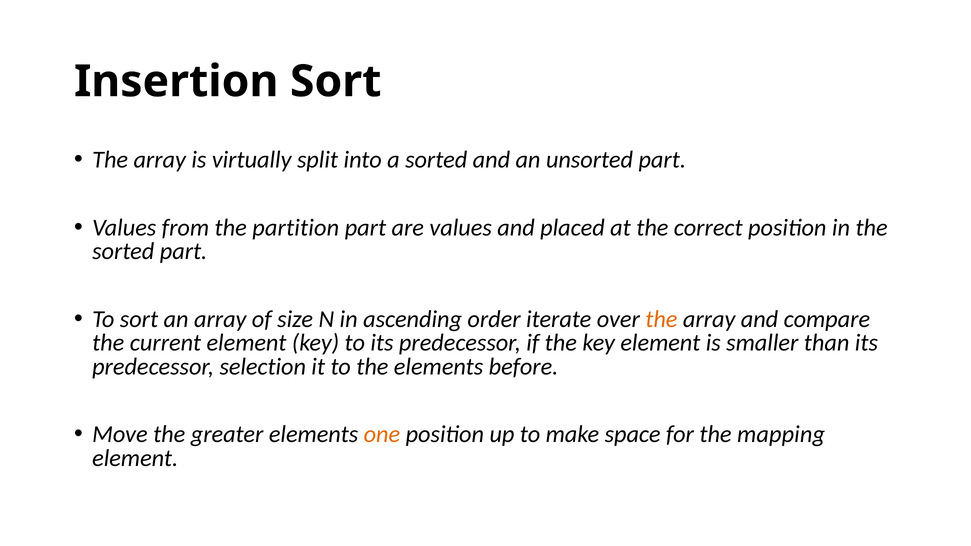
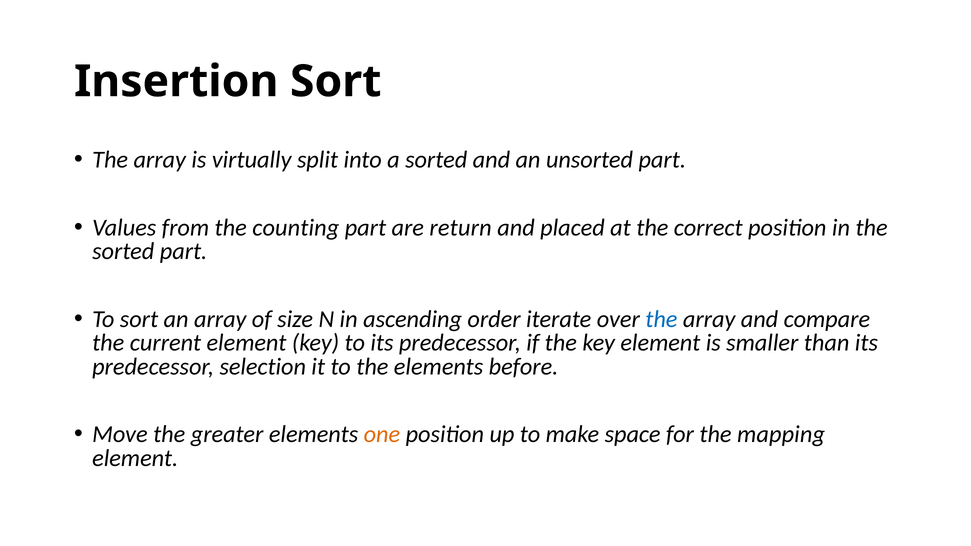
partition: partition -> counting
are values: values -> return
the at (661, 319) colour: orange -> blue
